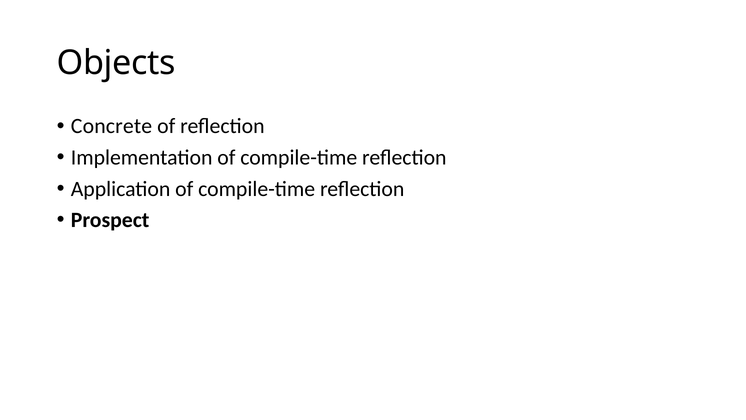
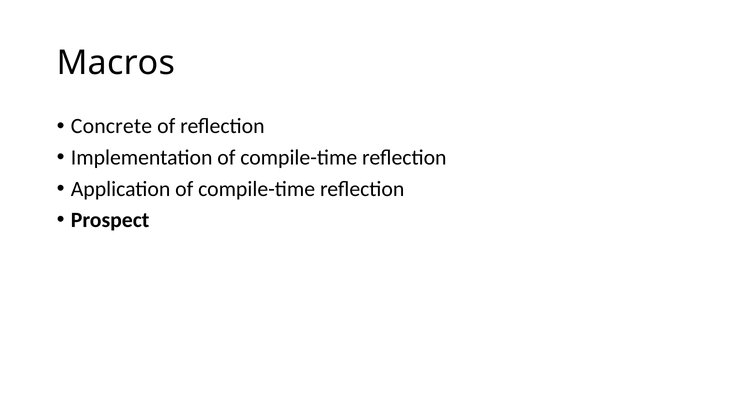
Objects: Objects -> Macros
